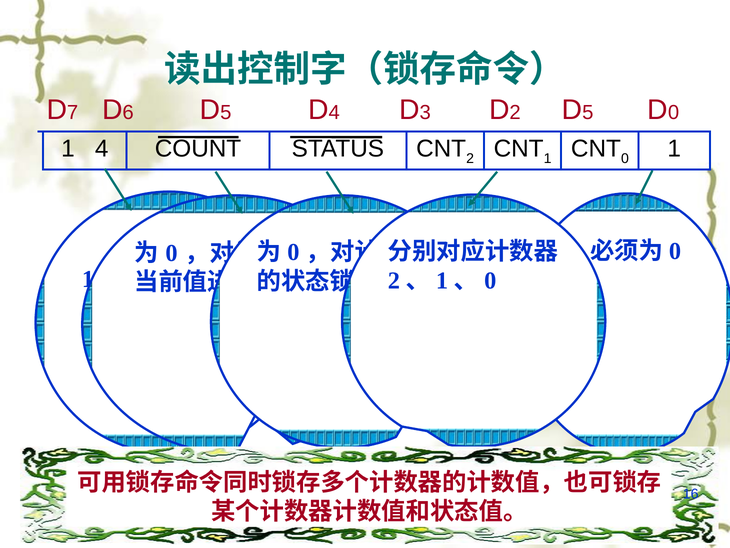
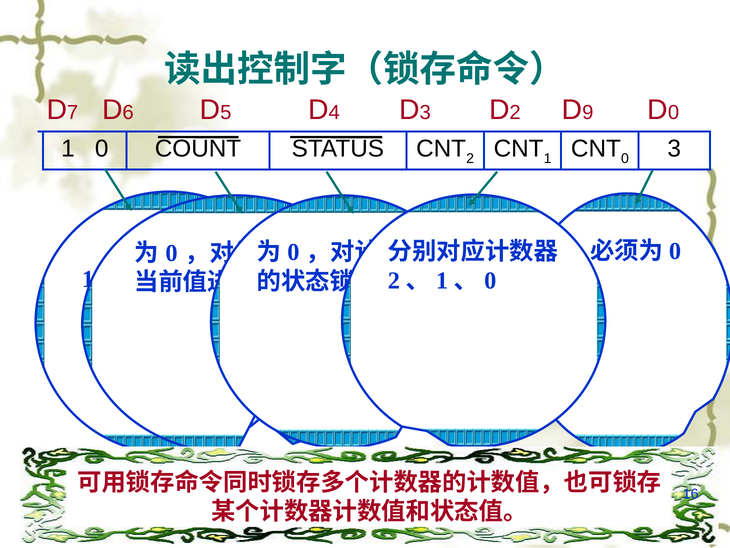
5 at (588, 112): 5 -> 9
1 4: 4 -> 0
1 at (674, 149): 1 -> 3
